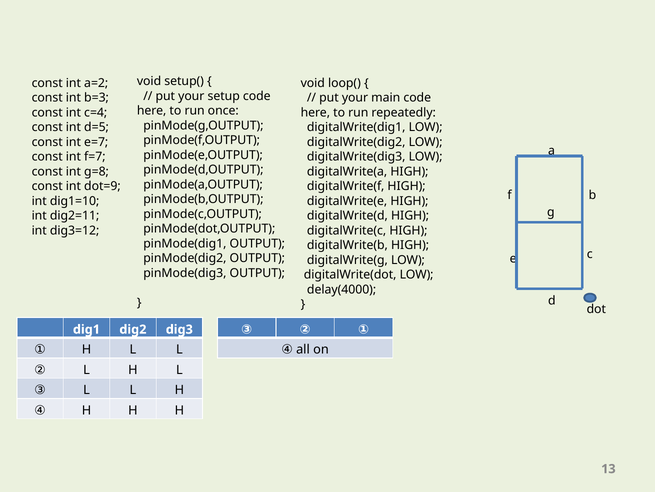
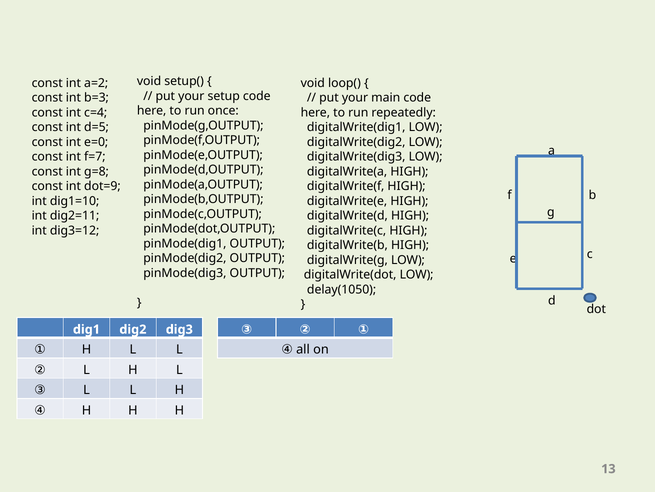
e=7: e=7 -> e=0
delay(4000: delay(4000 -> delay(1050
